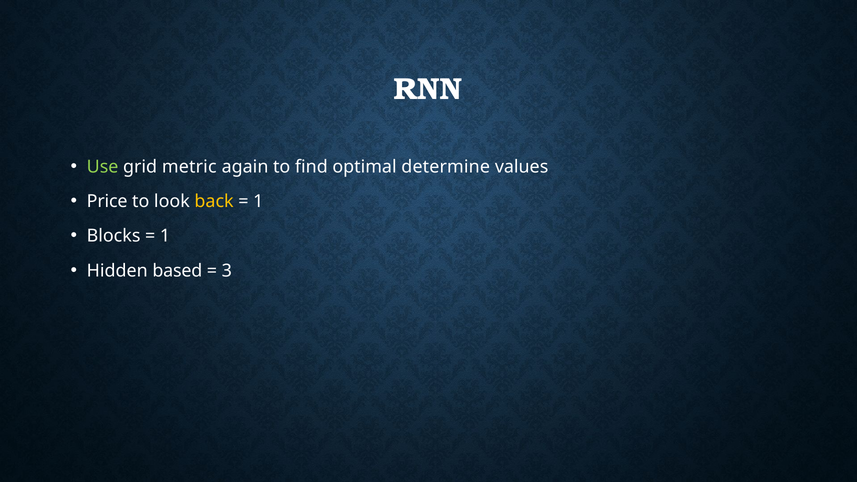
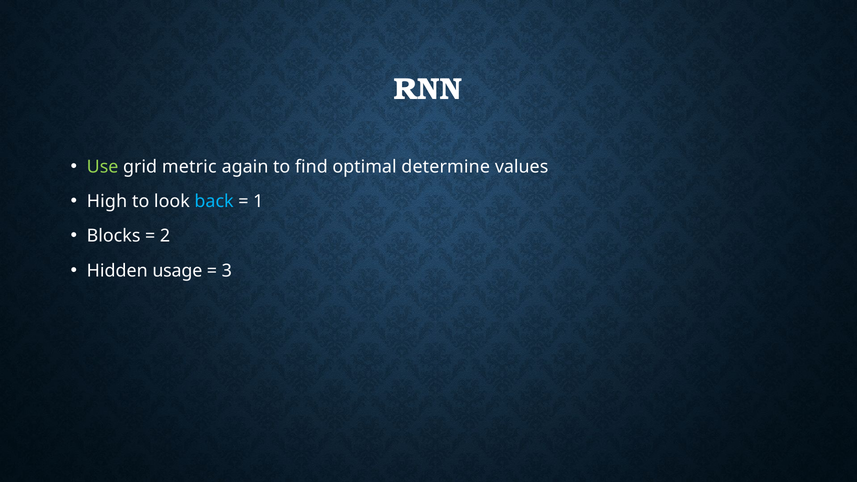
Price: Price -> High
back colour: yellow -> light blue
1 at (165, 236): 1 -> 2
based: based -> usage
